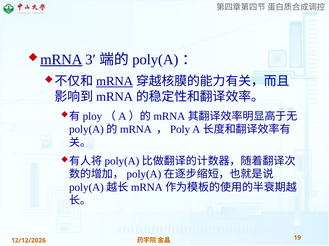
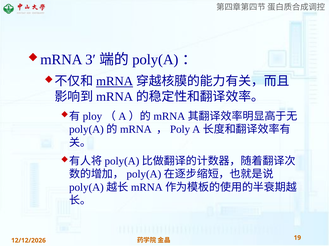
mRNA at (61, 60) underline: present -> none
